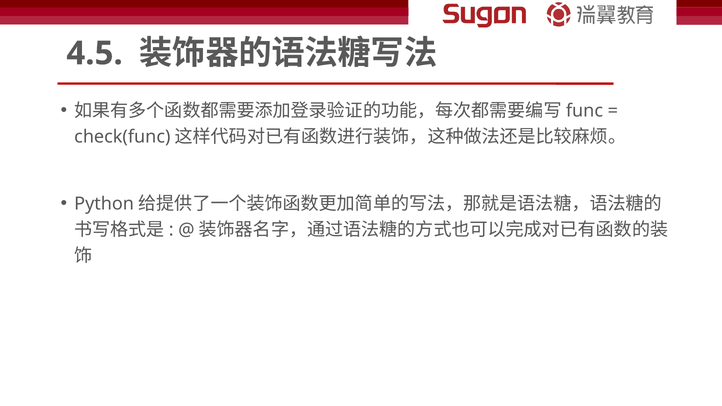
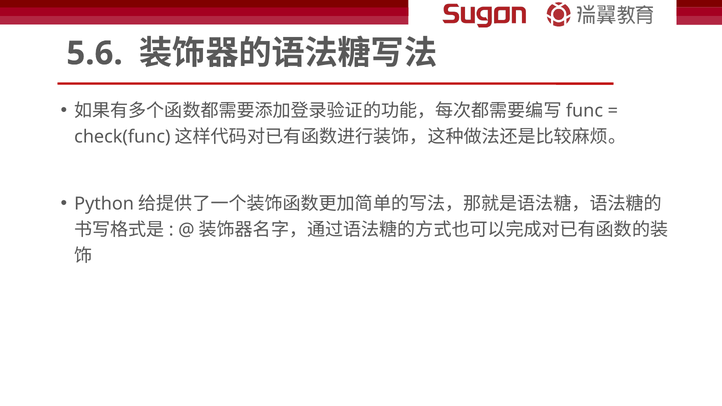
4.5: 4.5 -> 5.6
